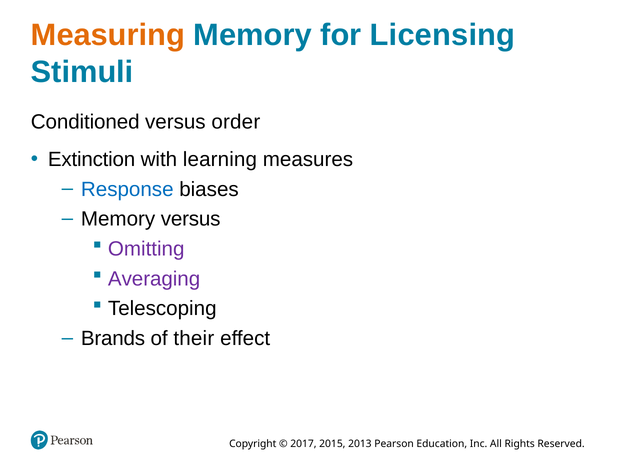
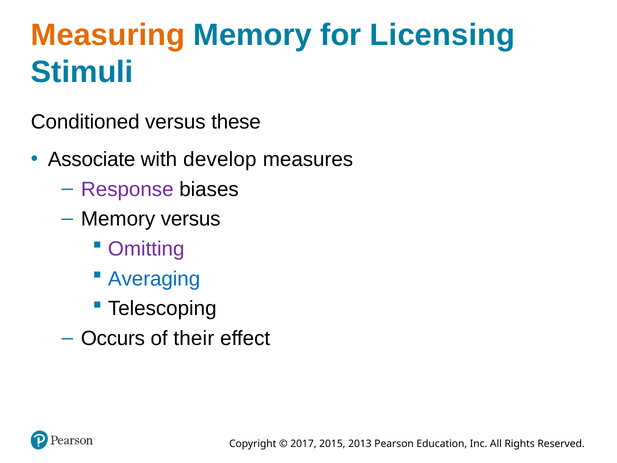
order: order -> these
Extinction: Extinction -> Associate
learning: learning -> develop
Response colour: blue -> purple
Averaging colour: purple -> blue
Brands: Brands -> Occurs
